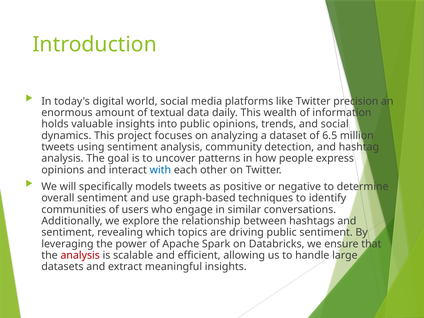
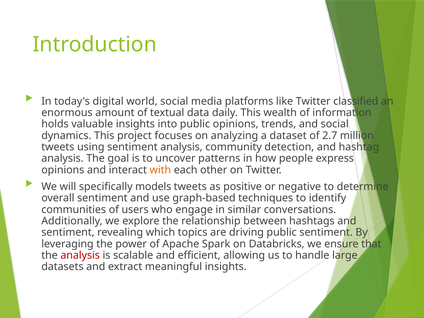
precision: precision -> classified
6.5: 6.5 -> 2.7
with colour: blue -> orange
